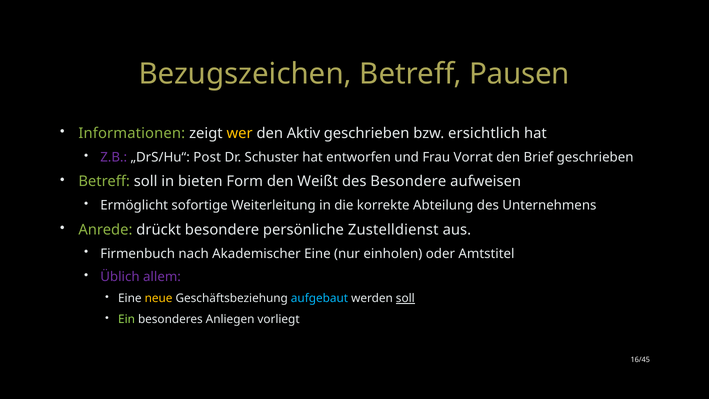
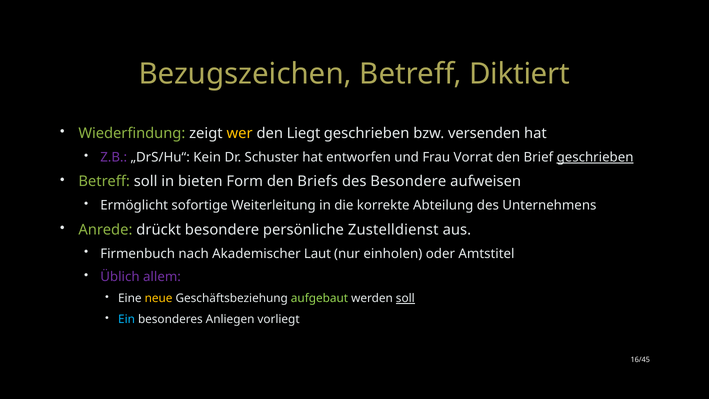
Pausen: Pausen -> Diktiert
Informationen: Informationen -> Wiederfindung
Aktiv: Aktiv -> Liegt
ersichtlich: ersichtlich -> versenden
Post: Post -> Kein
geschrieben at (595, 157) underline: none -> present
Weißt: Weißt -> Briefs
Akademischer Eine: Eine -> Laut
aufgebaut colour: light blue -> light green
Ein colour: light green -> light blue
